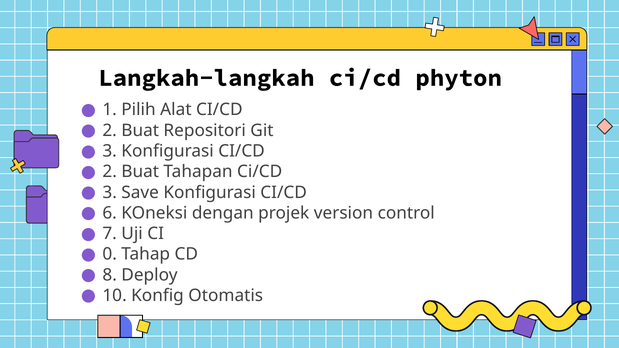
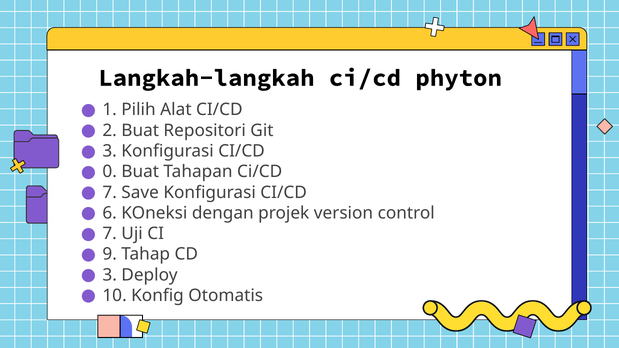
2 at (110, 172): 2 -> 0
3 at (110, 192): 3 -> 7
0: 0 -> 9
8 at (110, 275): 8 -> 3
